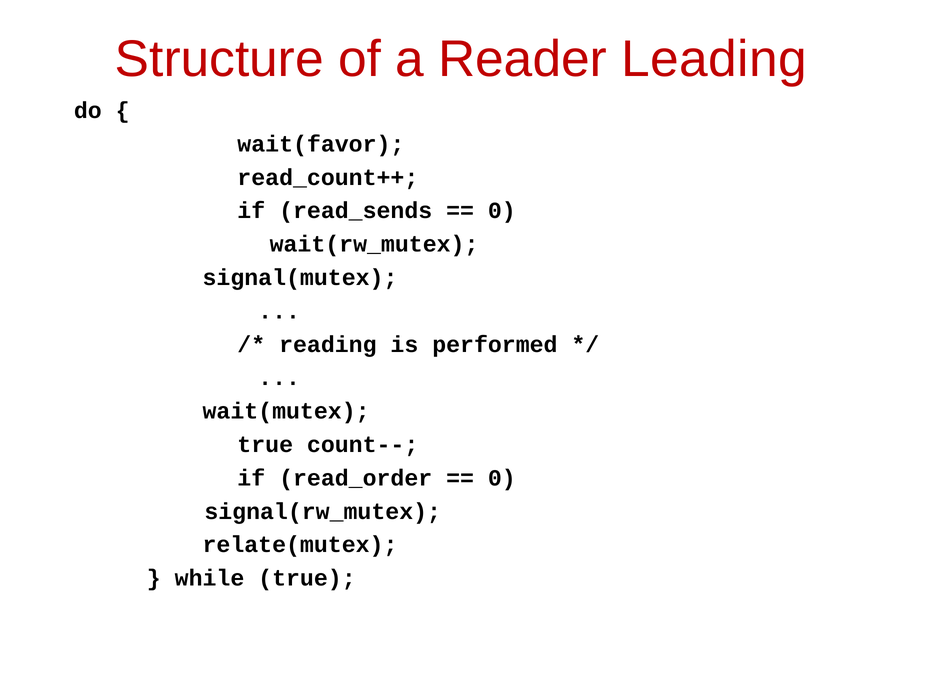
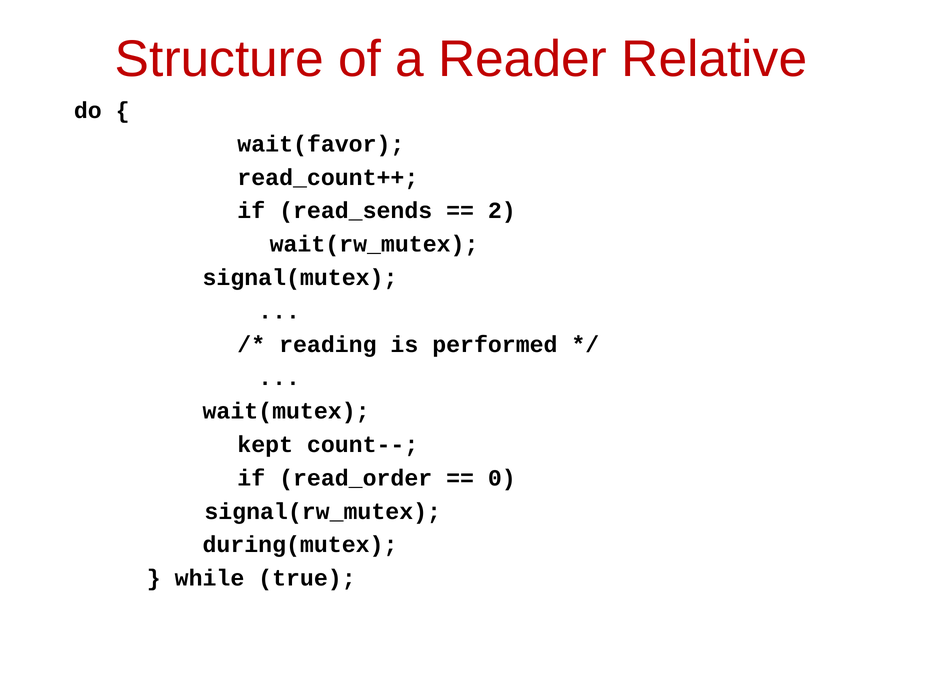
Leading: Leading -> Relative
0 at (502, 211): 0 -> 2
true at (265, 445): true -> kept
relate(mutex: relate(mutex -> during(mutex
